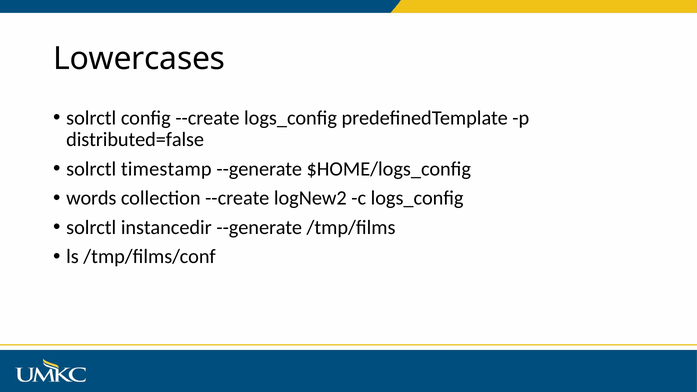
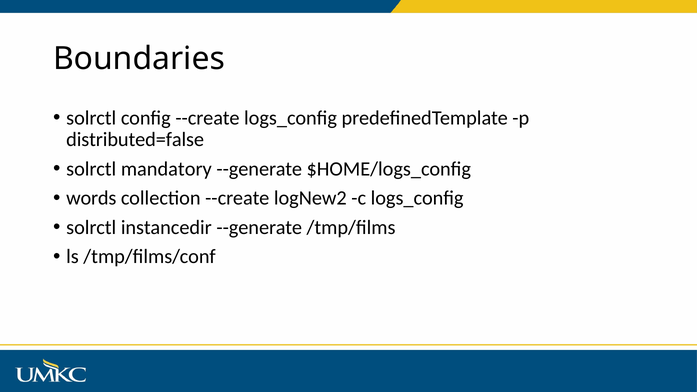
Lowercases: Lowercases -> Boundaries
timestamp: timestamp -> mandatory
